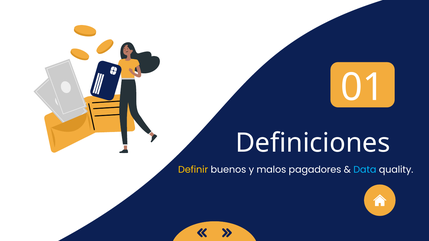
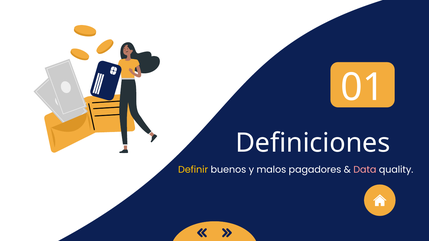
Data colour: light blue -> pink
